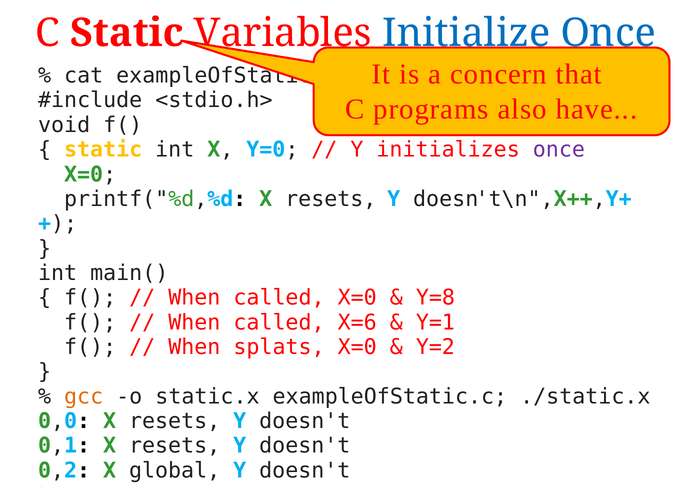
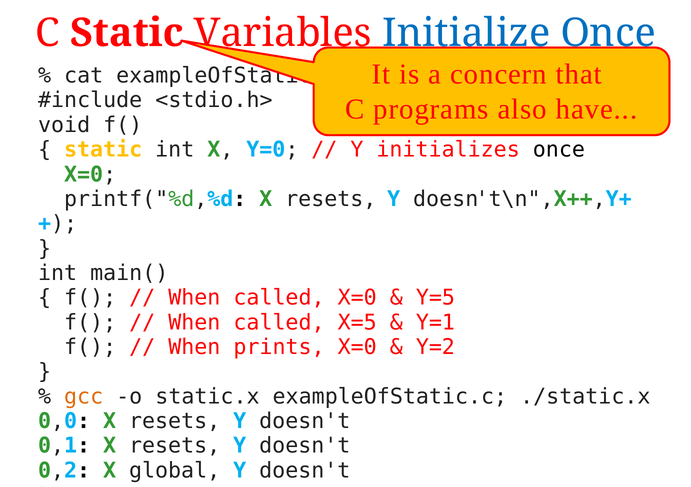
once at (559, 150) colour: purple -> black
Y=8: Y=8 -> Y=5
X=6: X=6 -> X=5
splats: splats -> prints
